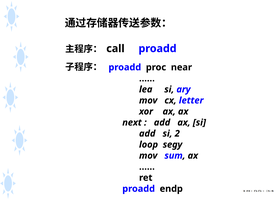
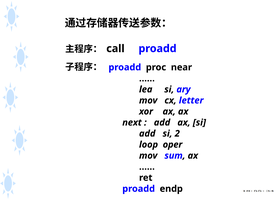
segy: segy -> oper
